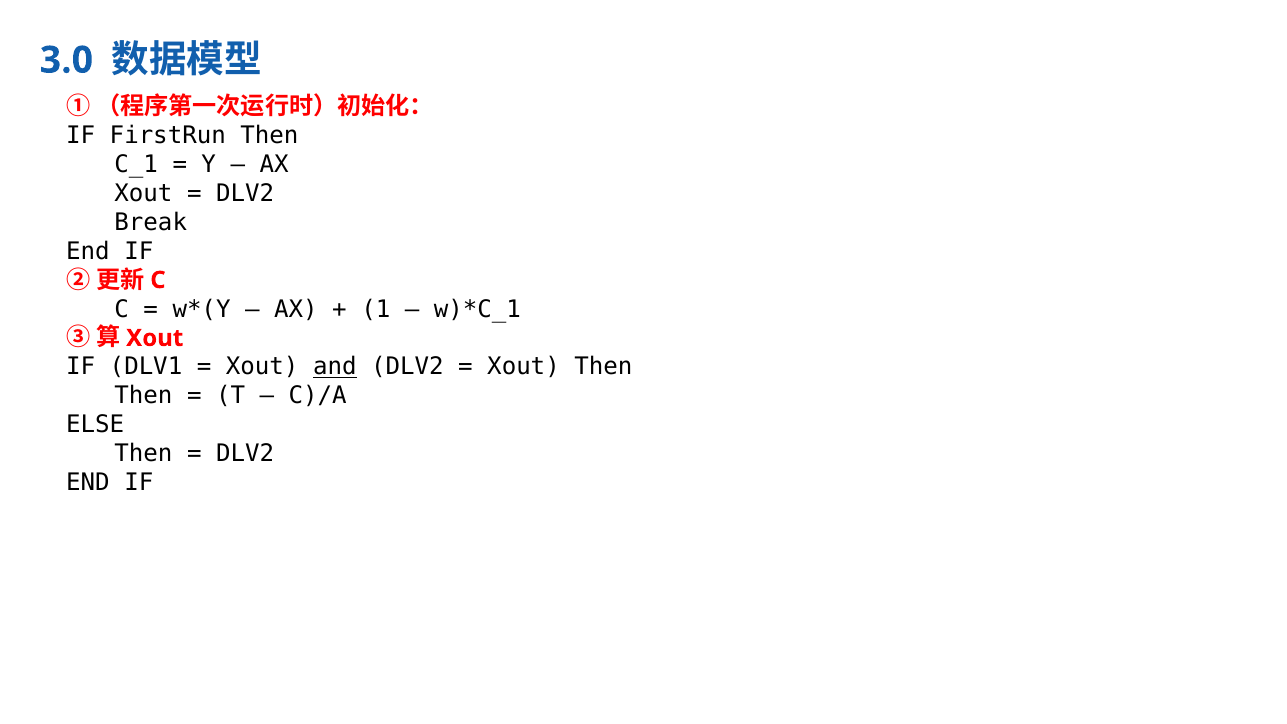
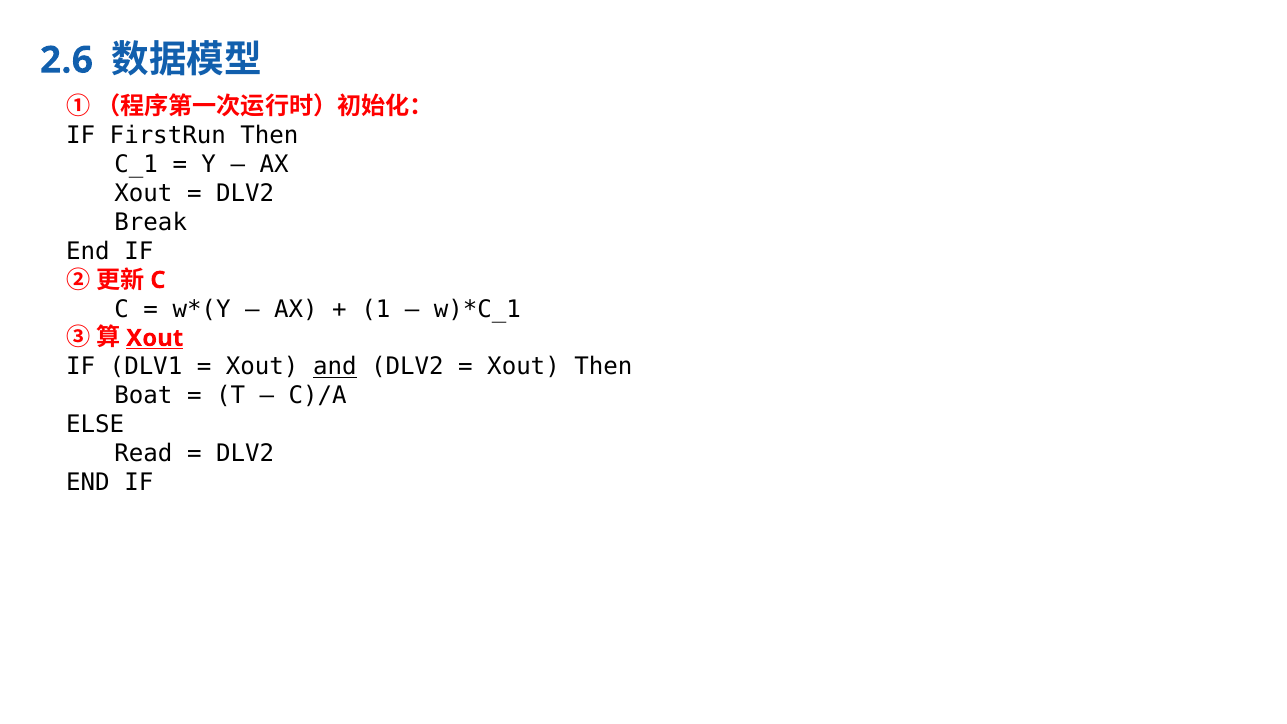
3.0: 3.0 -> 2.6
Xout at (155, 338) underline: none -> present
Then at (143, 396): Then -> Boat
Then at (143, 454): Then -> Read
